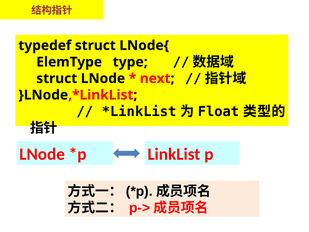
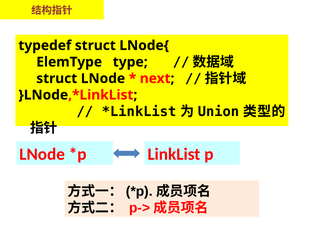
Float: Float -> Union
